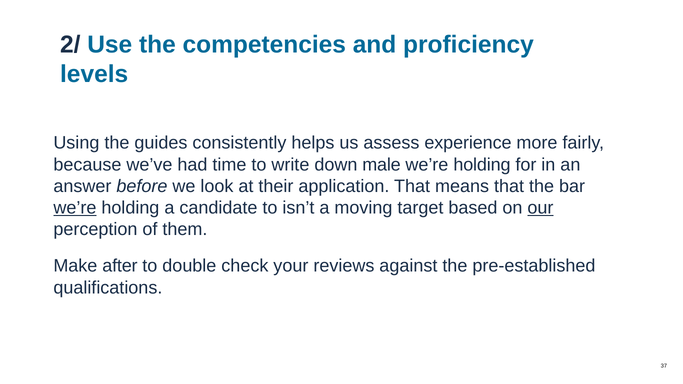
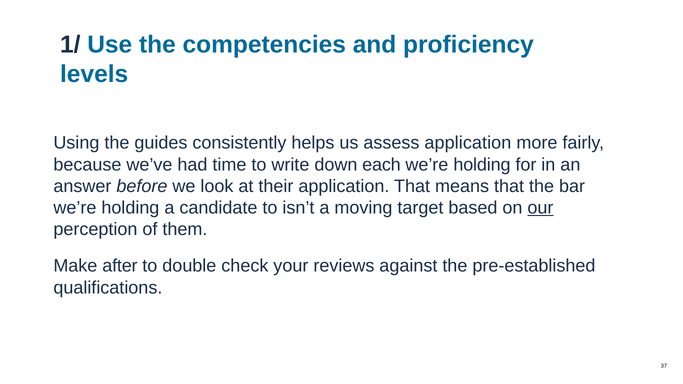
2/: 2/ -> 1/
assess experience: experience -> application
male: male -> each
we’re at (75, 208) underline: present -> none
